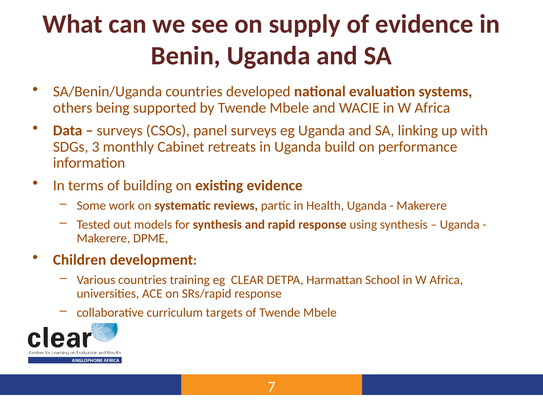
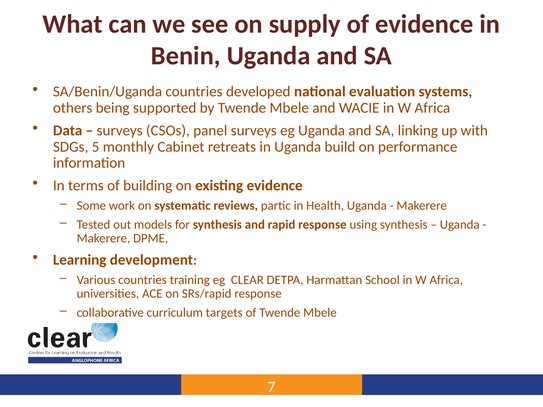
3: 3 -> 5
Children: Children -> Learning
